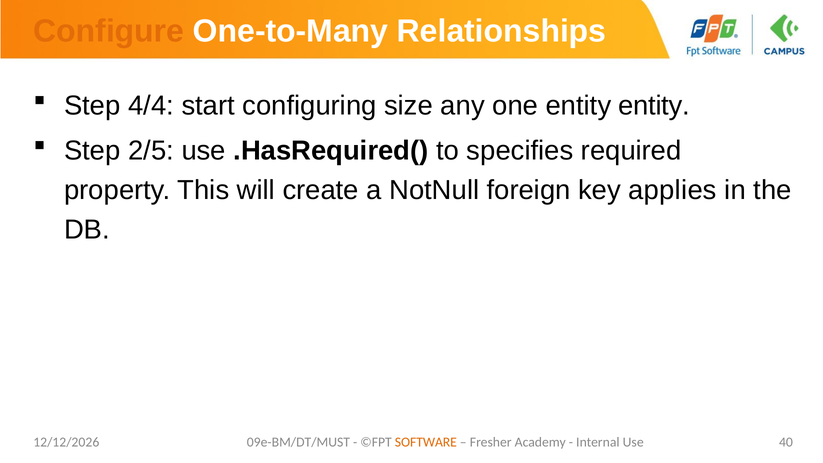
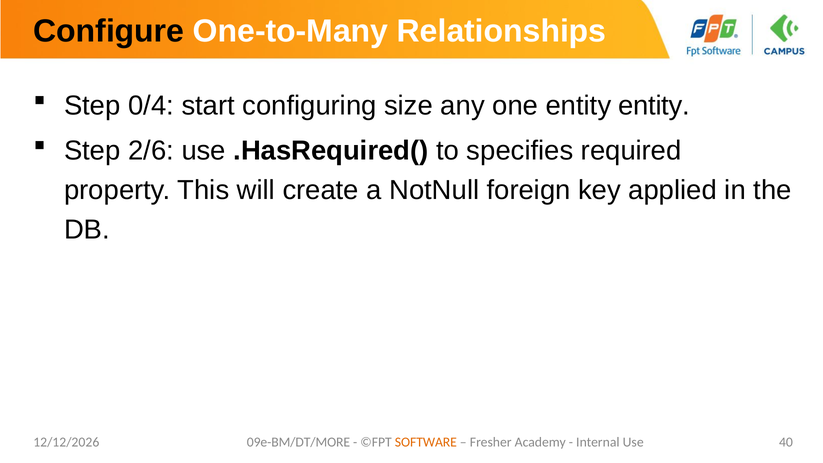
Configure colour: orange -> black
4/4: 4/4 -> 0/4
2/5: 2/5 -> 2/6
applies: applies -> applied
09e-BM/DT/MUST: 09e-BM/DT/MUST -> 09e-BM/DT/MORE
